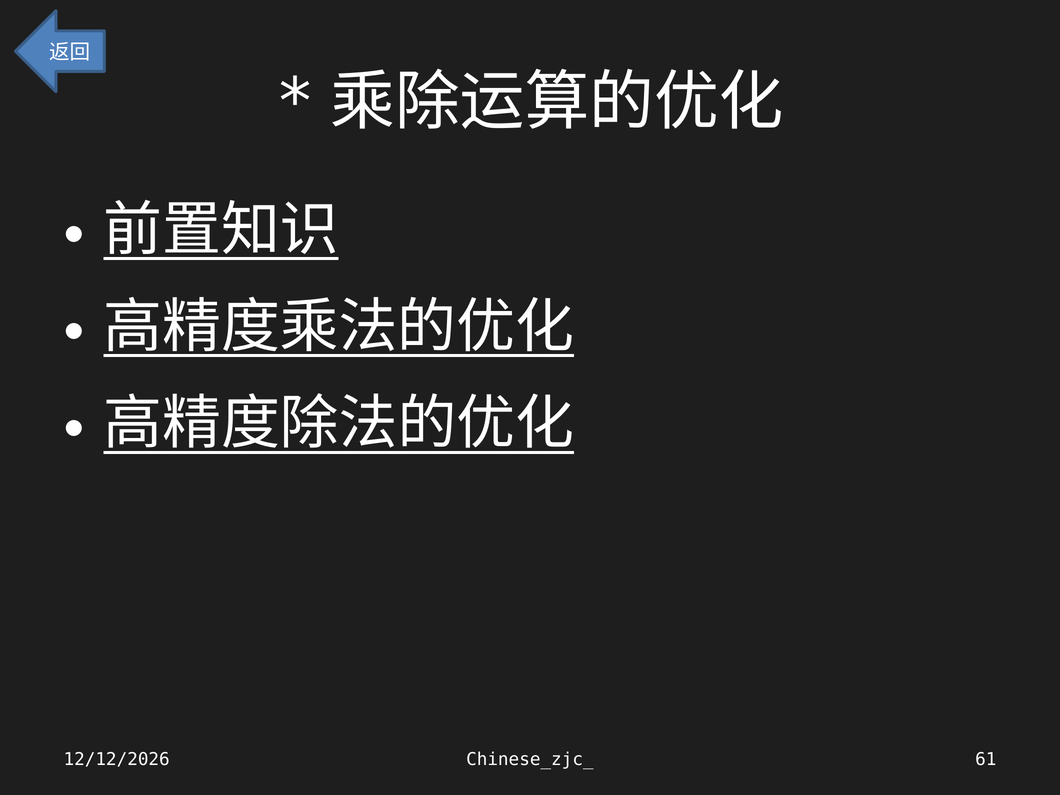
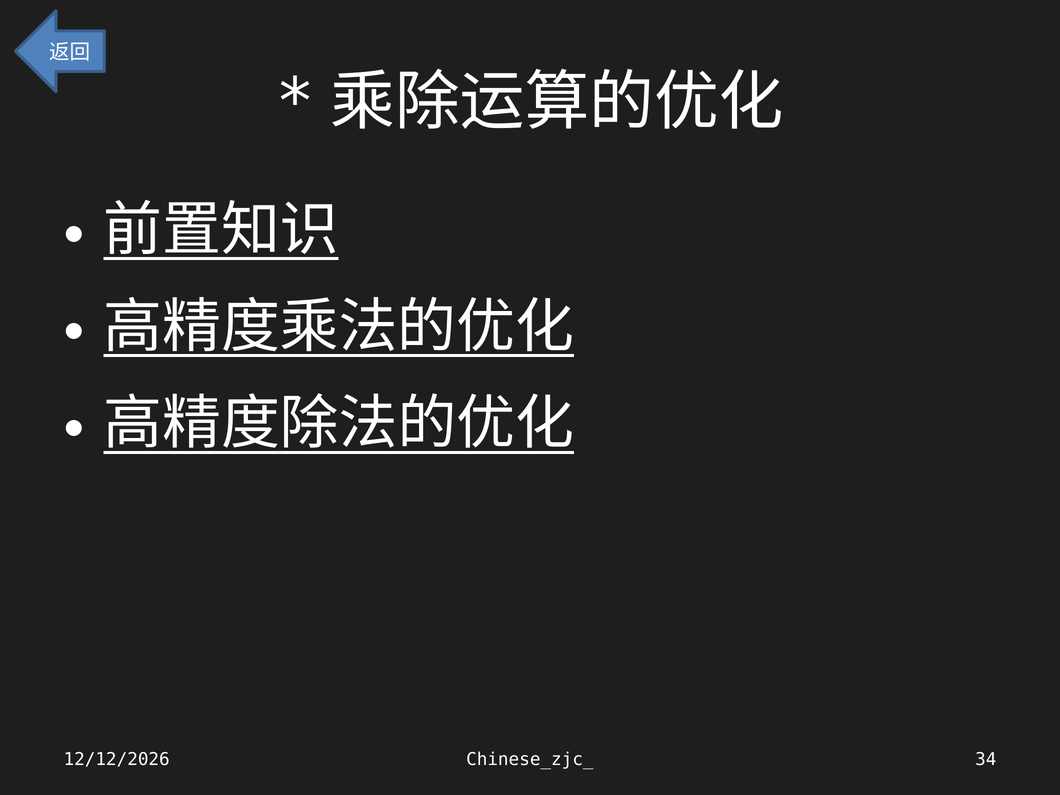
61: 61 -> 34
